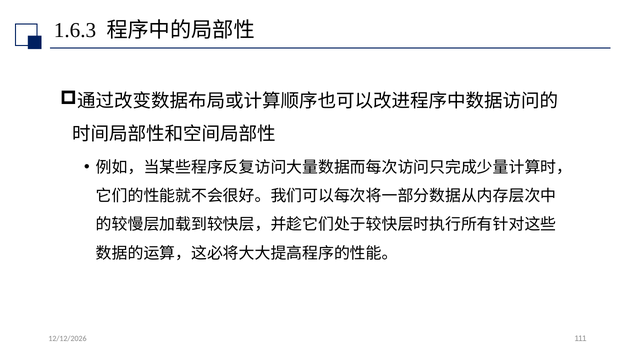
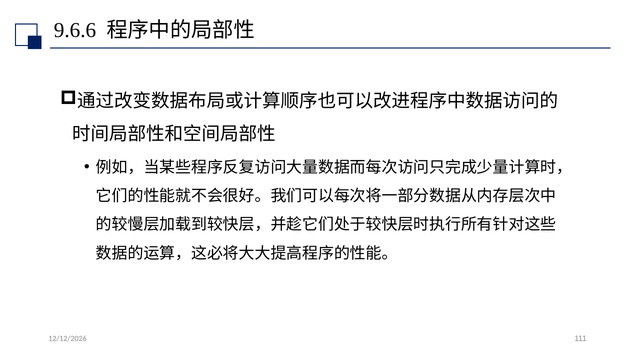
1.6.3: 1.6.3 -> 9.6.6
